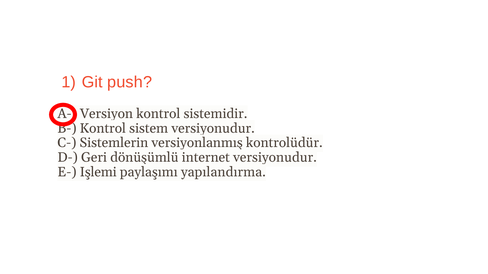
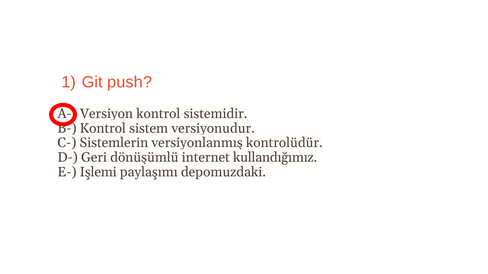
versiyonudur at (275, 158): versiyonudur -> kullandığımız
yapılandırma: yapılandırma -> depomuzdaki
